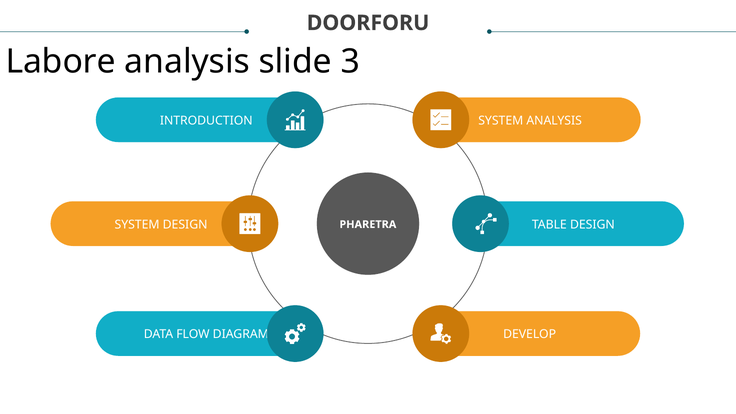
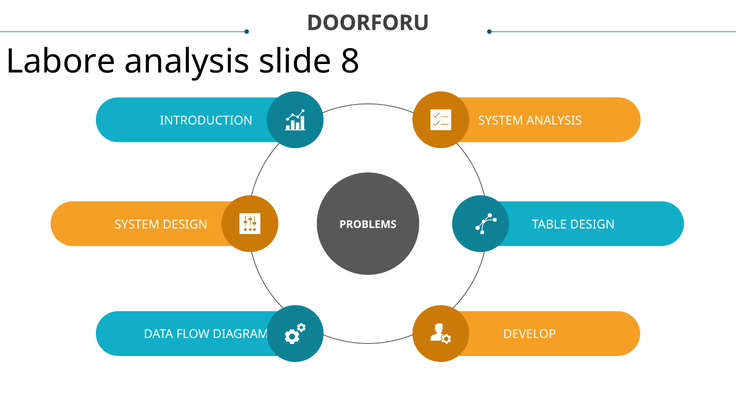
3: 3 -> 8
PHARETRA: PHARETRA -> PROBLEMS
